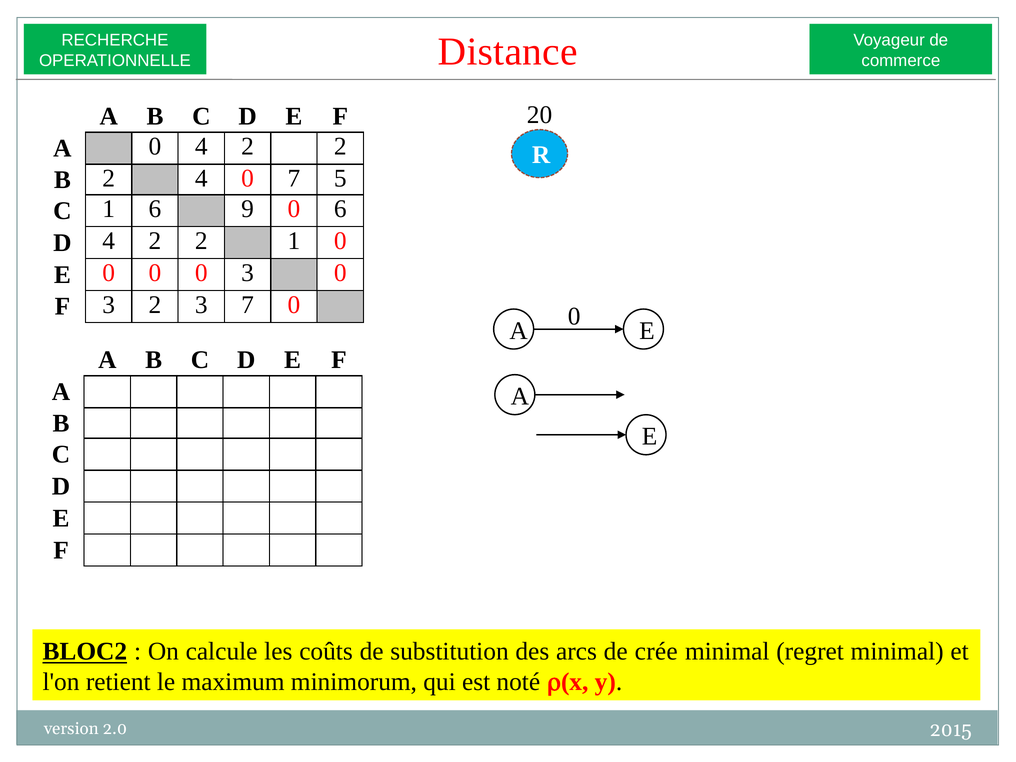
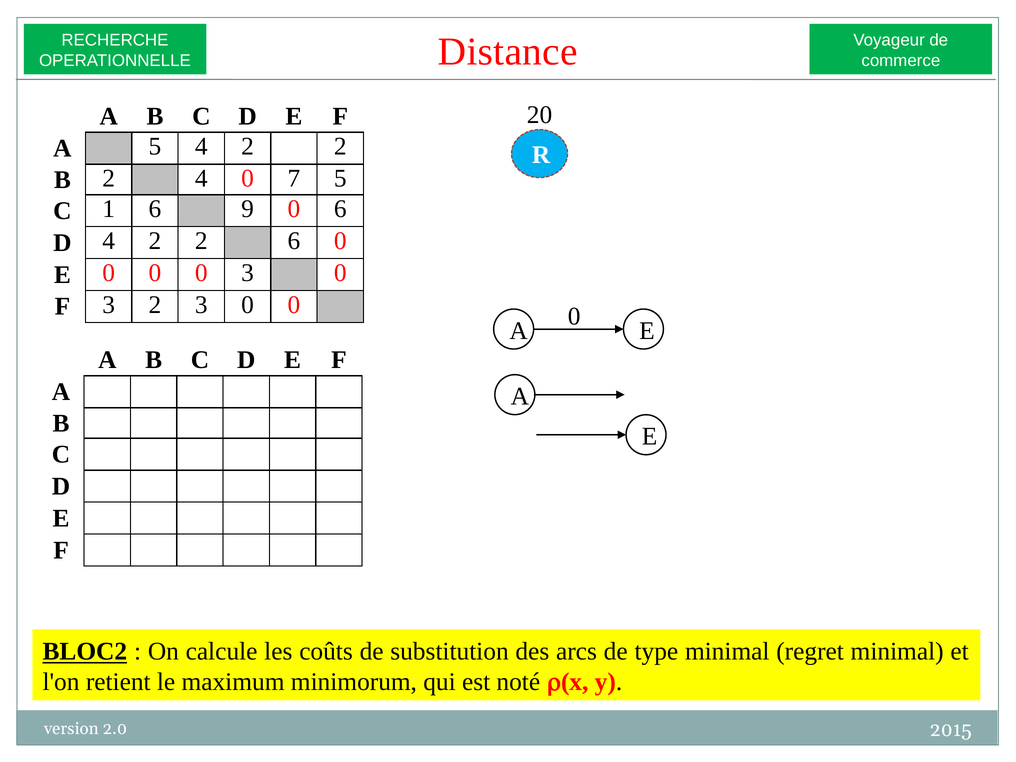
A 0: 0 -> 5
2 1: 1 -> 6
2 3 7: 7 -> 0
crée: crée -> type
